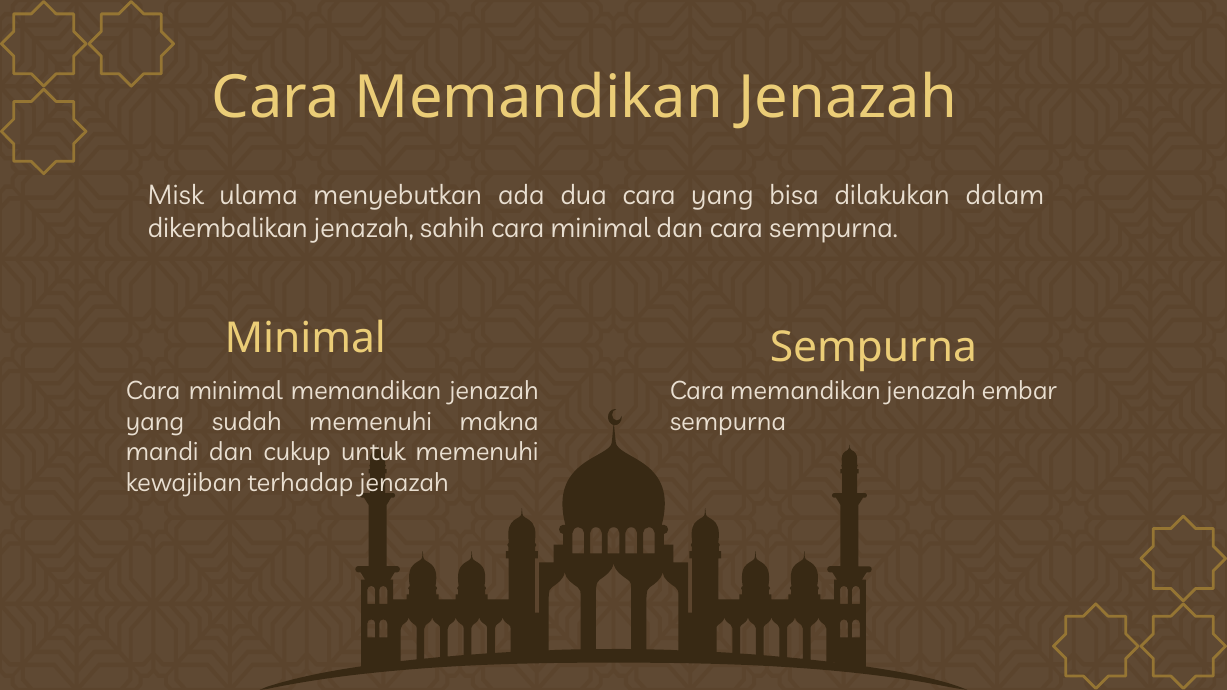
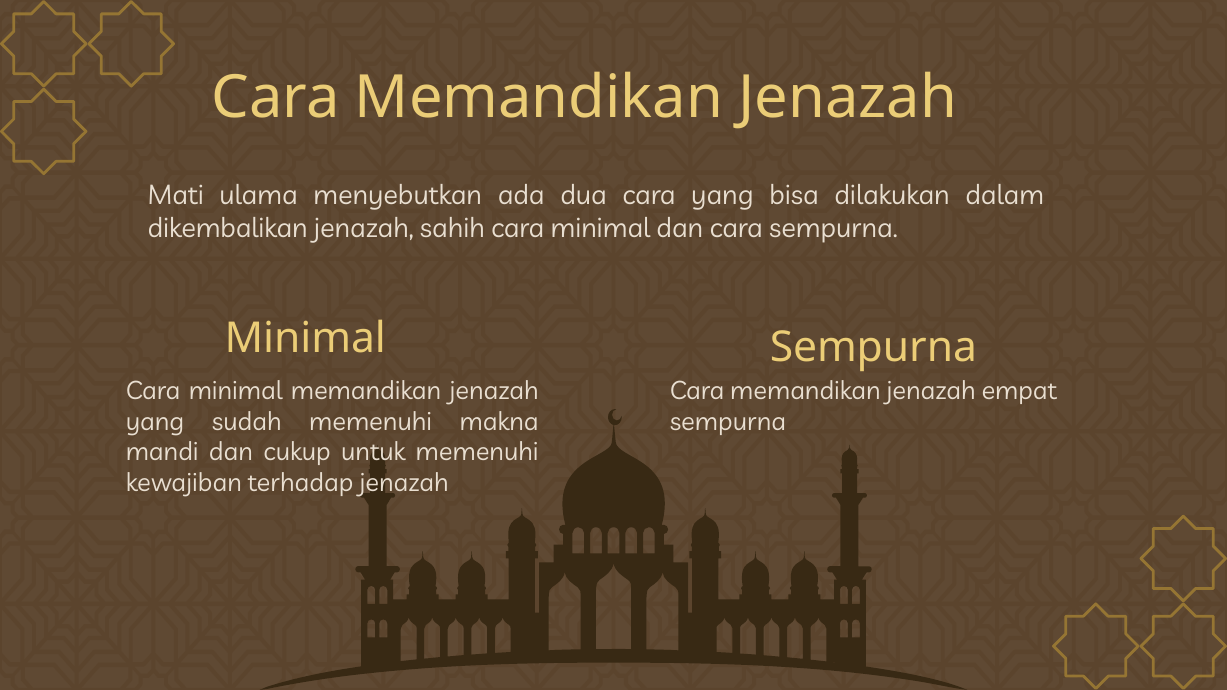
Misk: Misk -> Mati
embar: embar -> empat
